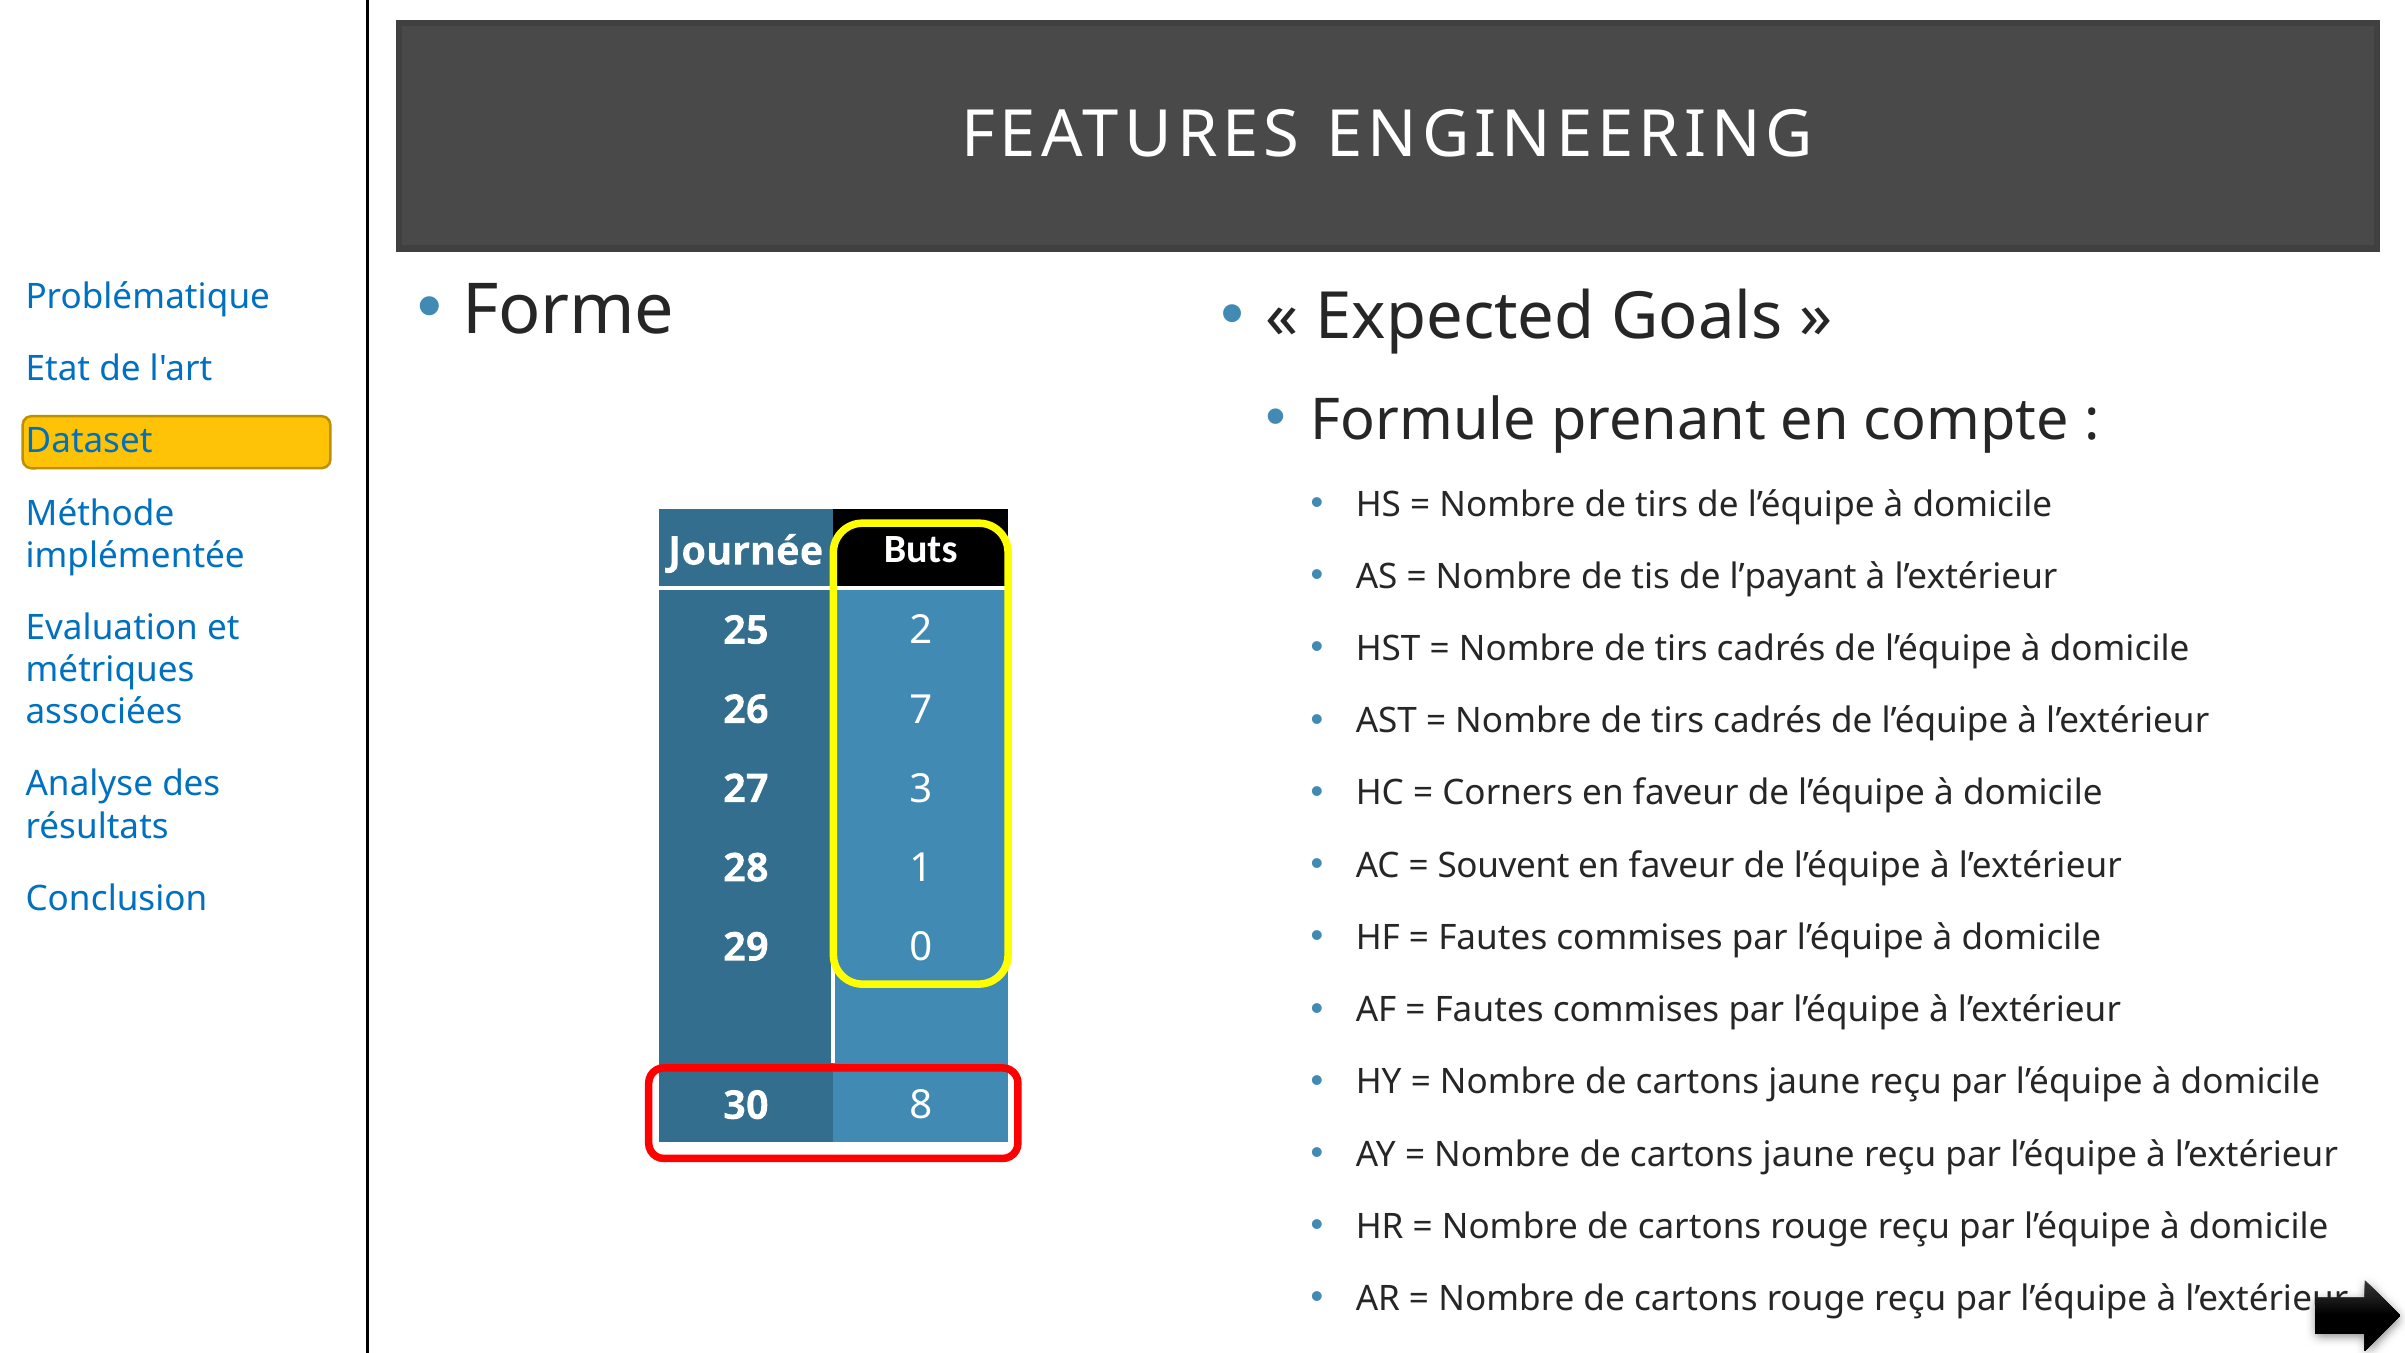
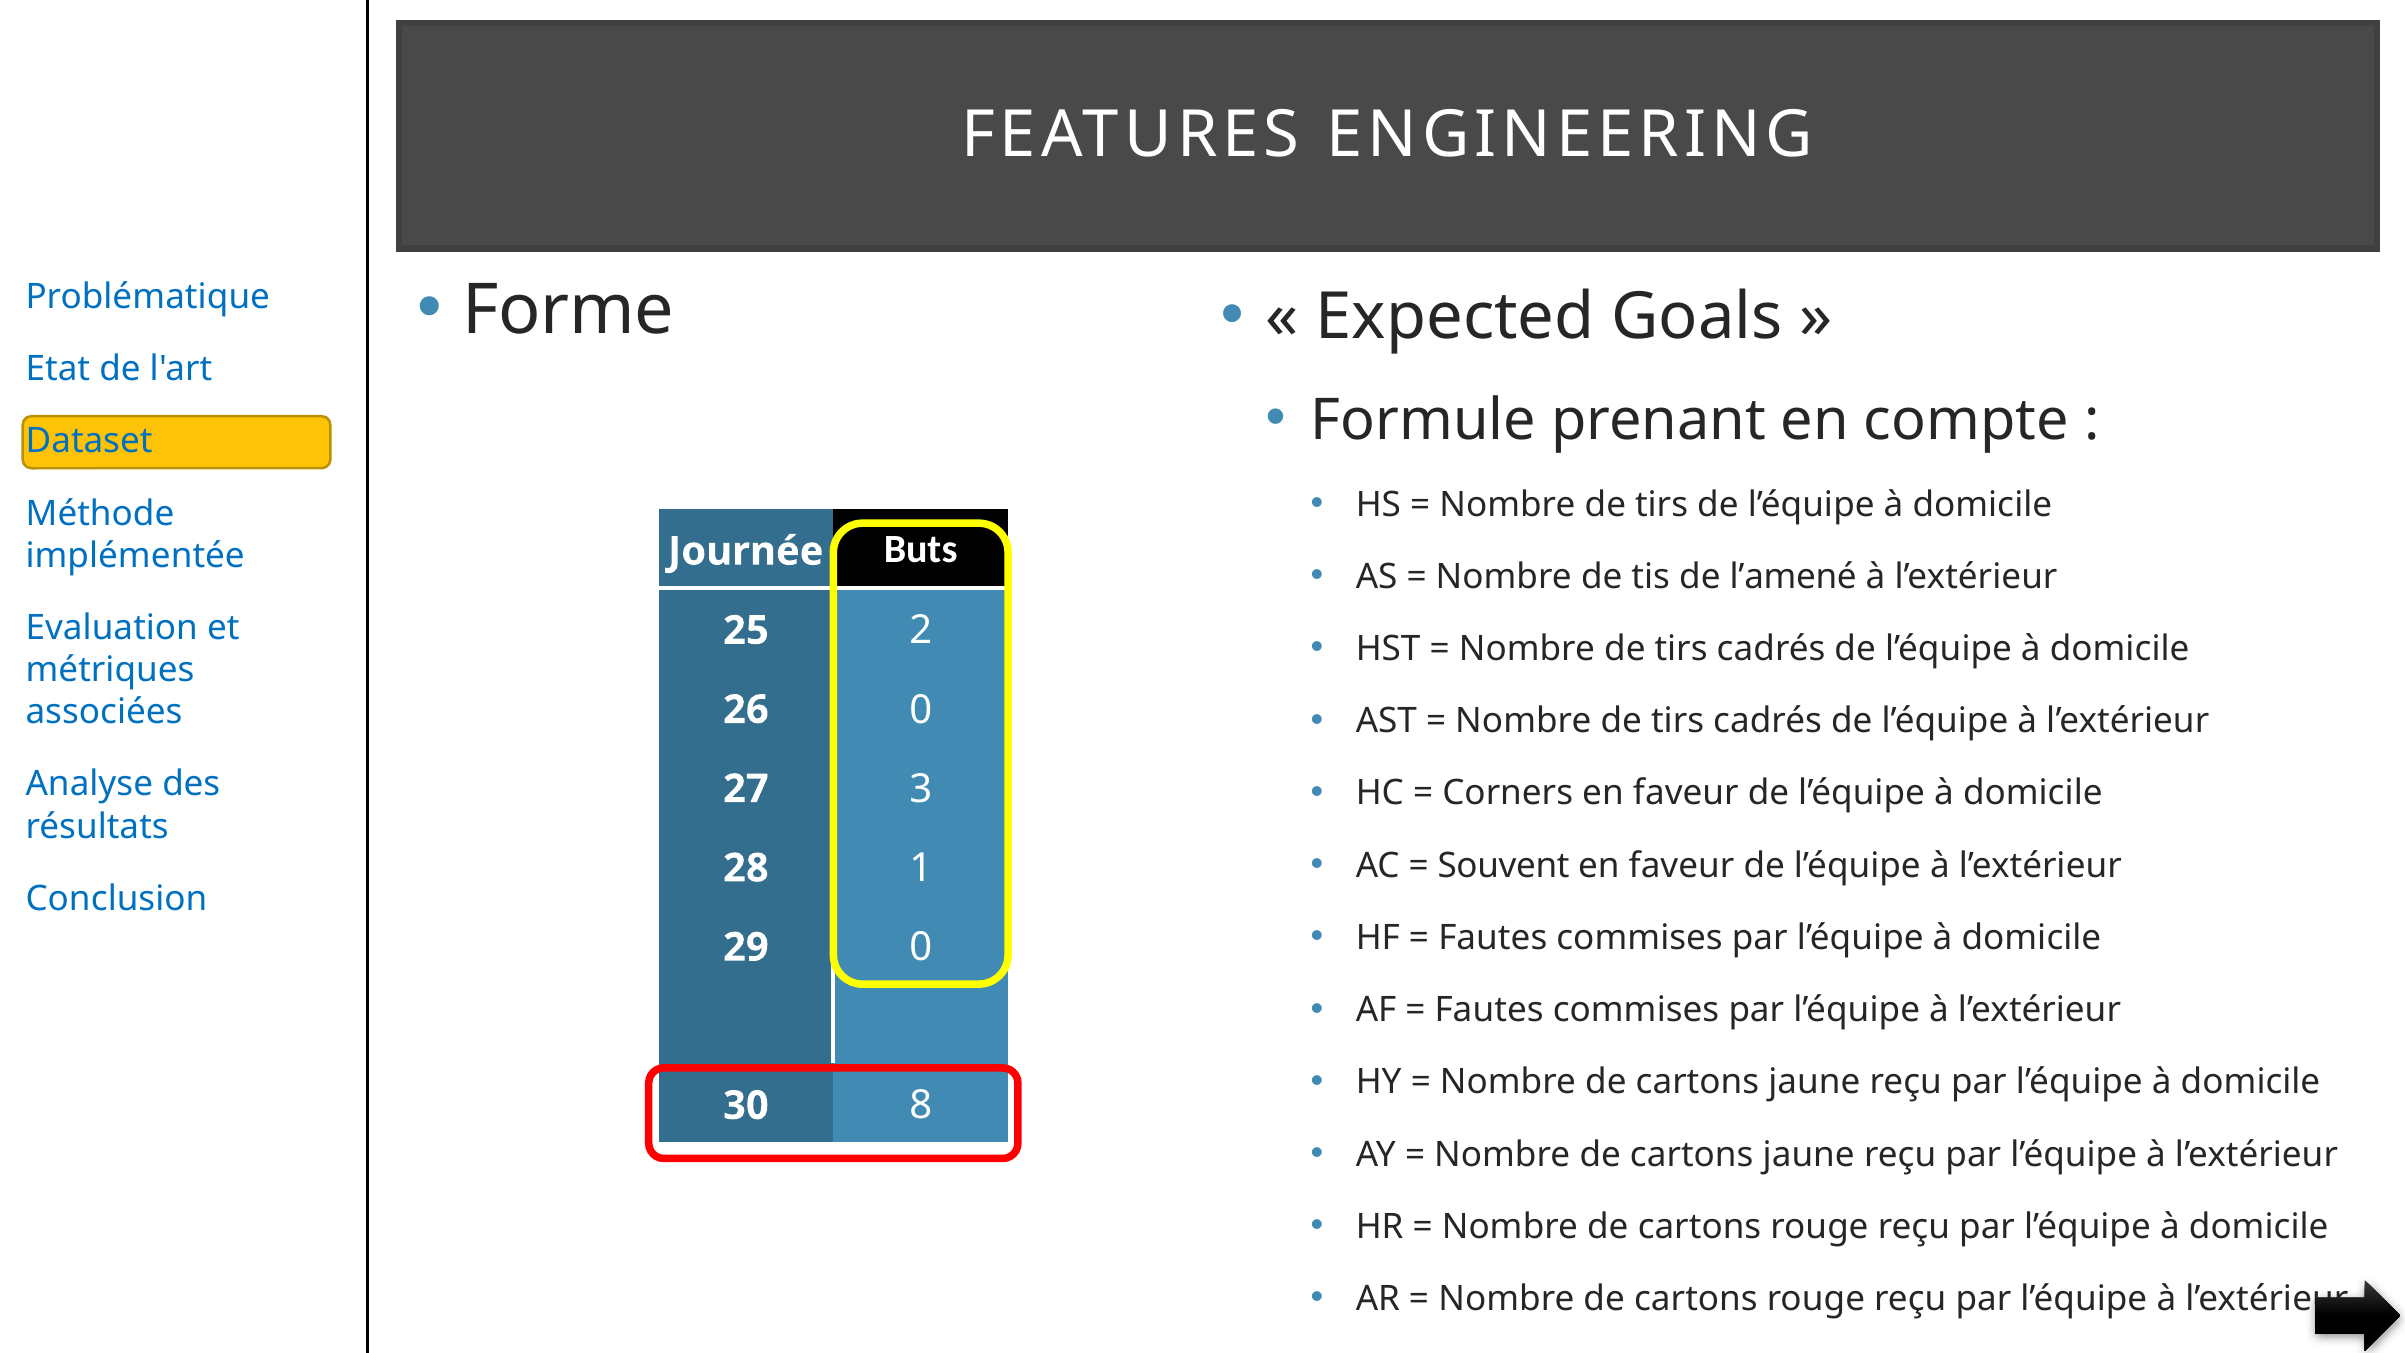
l’payant: l’payant -> l’amené
26 7: 7 -> 0
